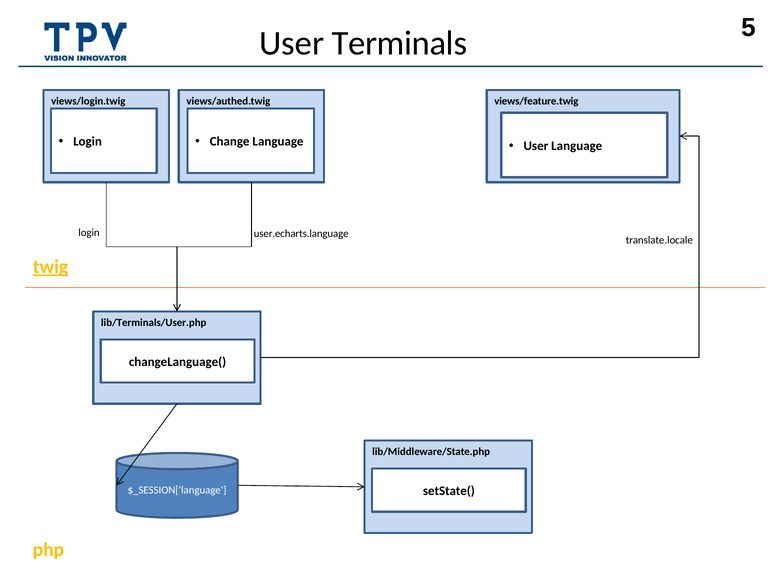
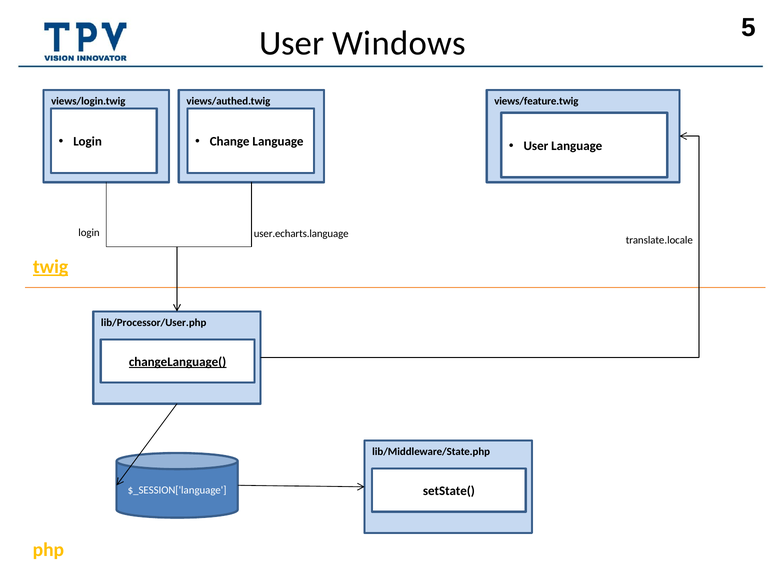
Terminals: Terminals -> Windows
lib/Terminals/User.php: lib/Terminals/User.php -> lib/Processor/User.php
changeLanguage( underline: none -> present
